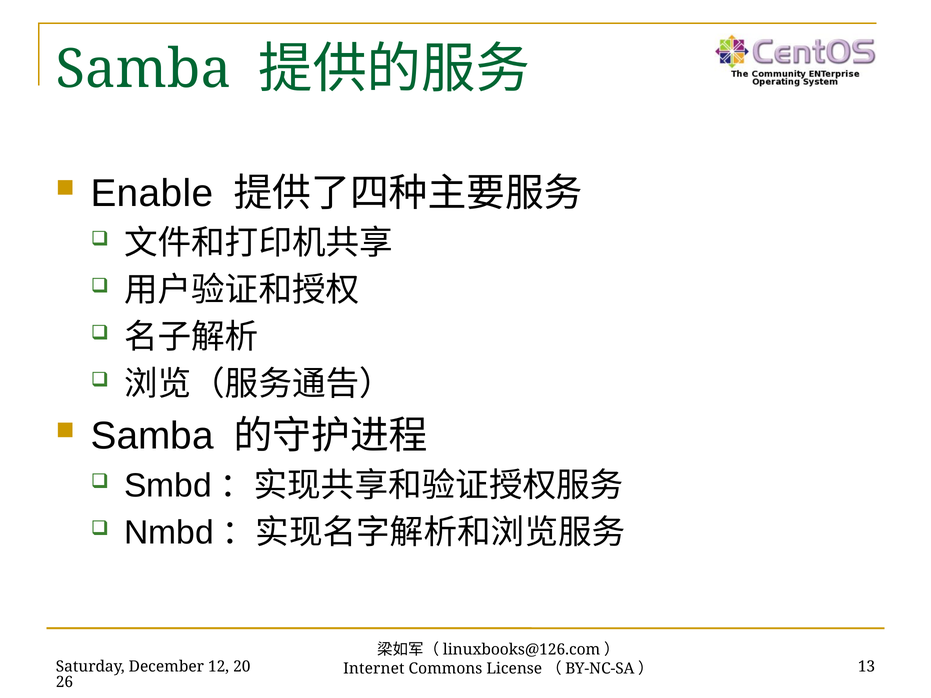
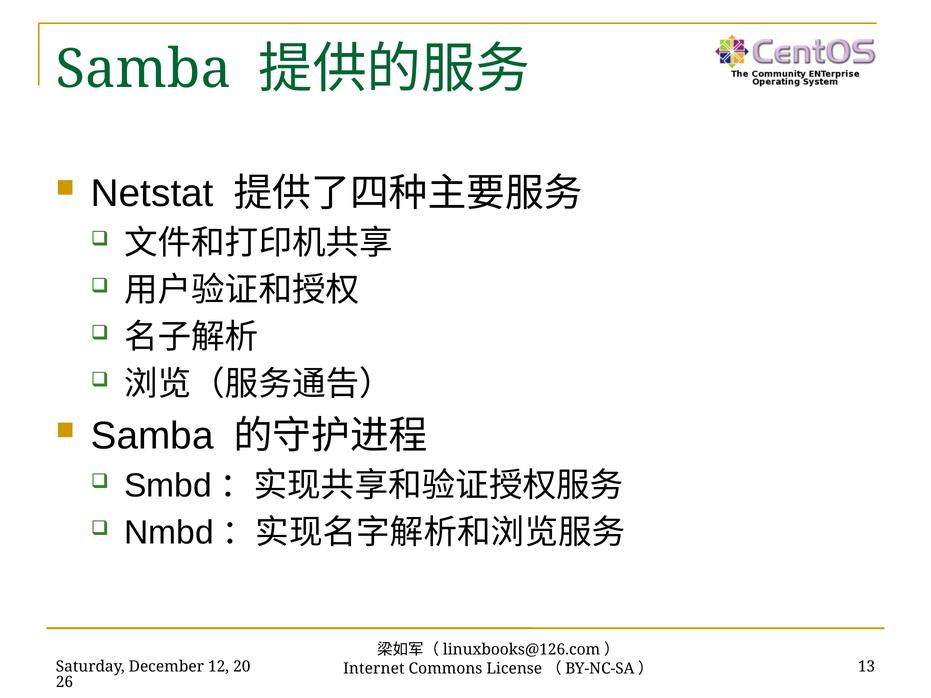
Enable: Enable -> Netstat
